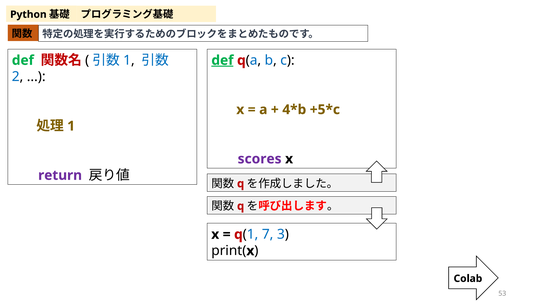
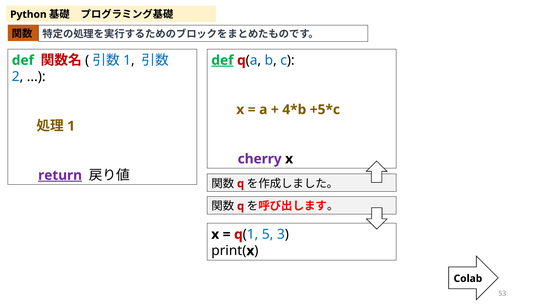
scores: scores -> cherry
return underline: none -> present
7: 7 -> 5
